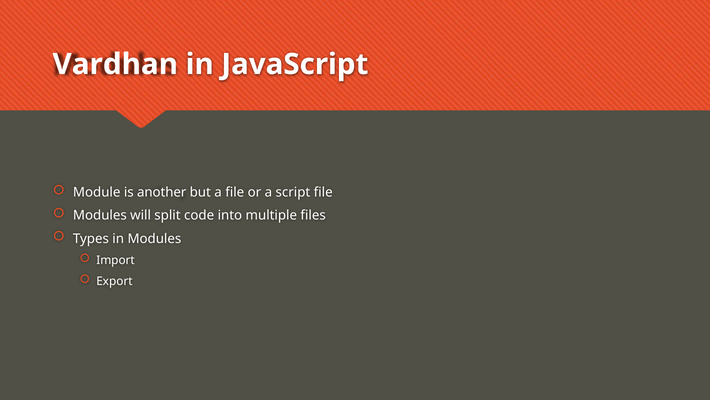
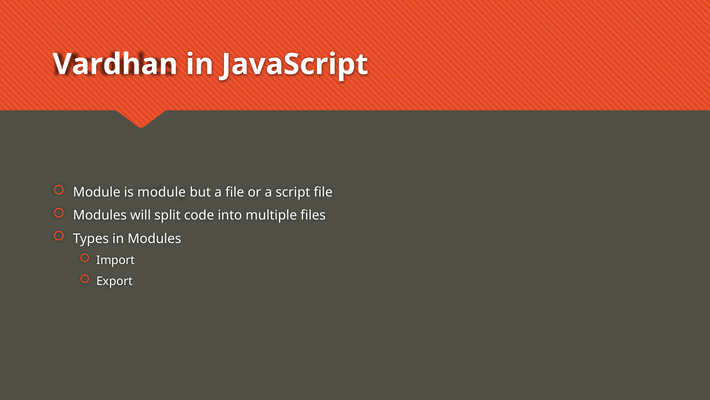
is another: another -> module
